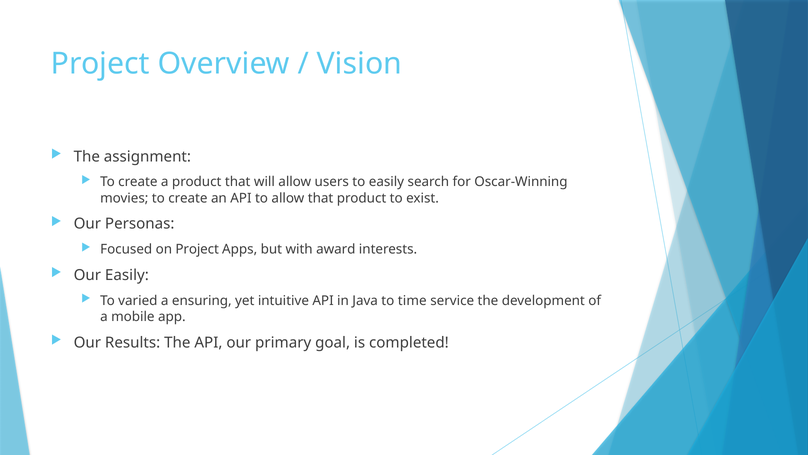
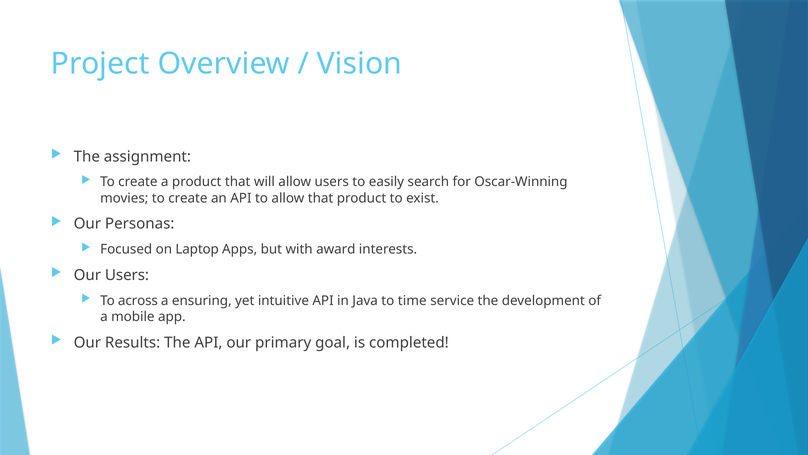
on Project: Project -> Laptop
Our Easily: Easily -> Users
varied: varied -> across
